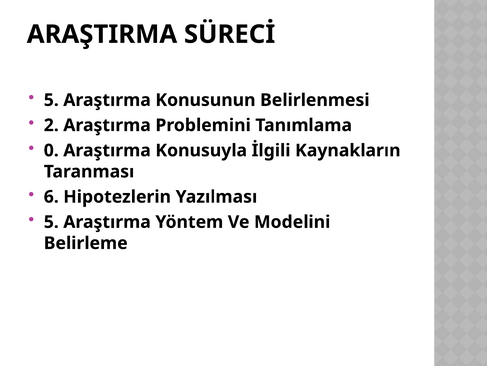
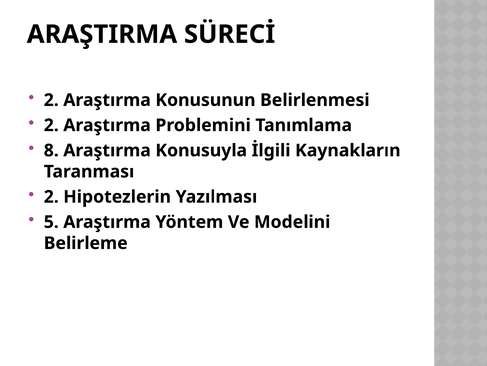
5 at (51, 100): 5 -> 2
0: 0 -> 8
6 at (51, 196): 6 -> 2
